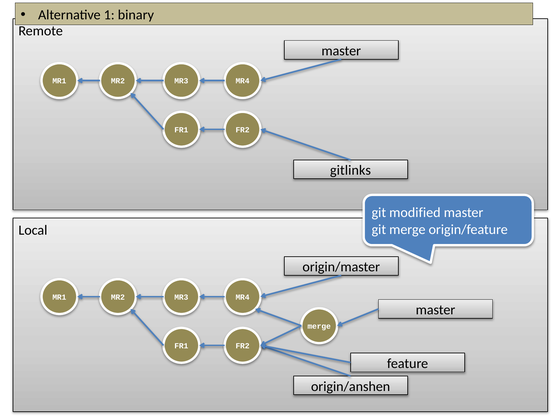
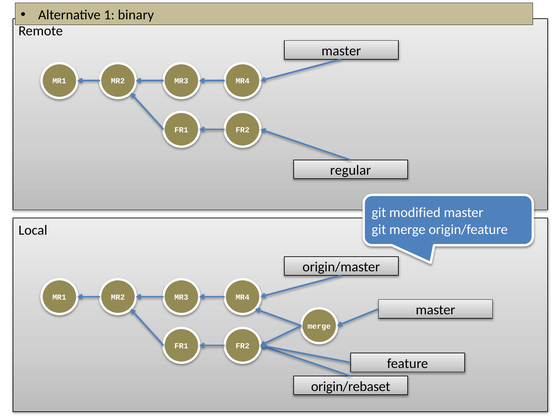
gitlinks: gitlinks -> regular
origin/anshen: origin/anshen -> origin/rebaset
